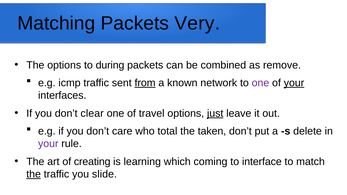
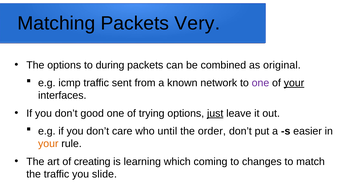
remove: remove -> original
from underline: present -> none
clear: clear -> good
travel: travel -> trying
total: total -> until
taken: taken -> order
delete: delete -> easier
your at (48, 144) colour: purple -> orange
interface: interface -> changes
the at (34, 174) underline: present -> none
